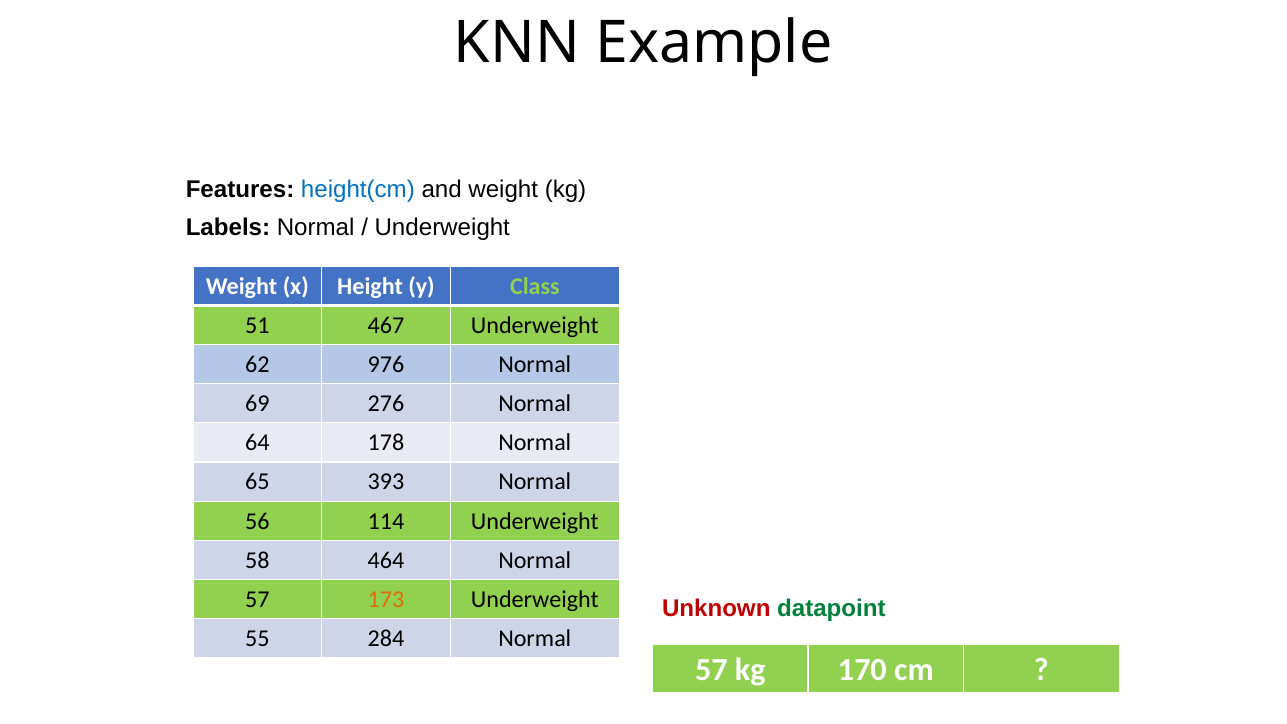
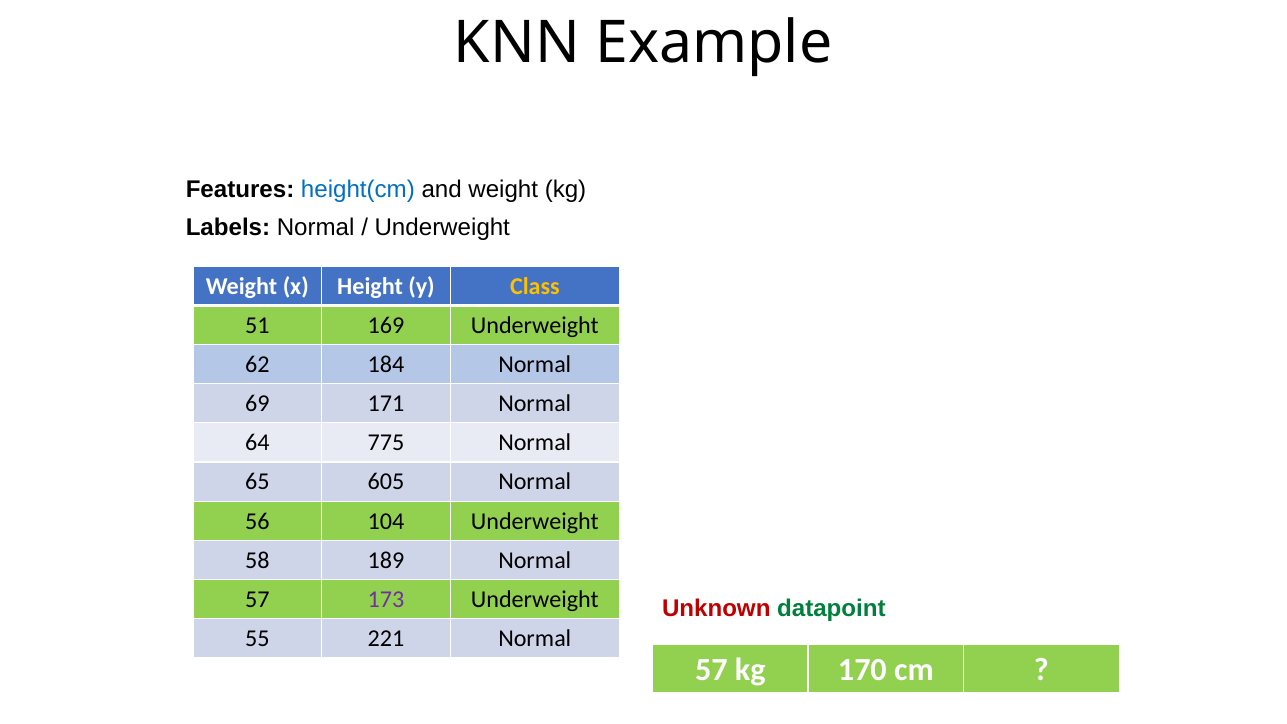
Class colour: light green -> yellow
467: 467 -> 169
976: 976 -> 184
276: 276 -> 171
178: 178 -> 775
393: 393 -> 605
114: 114 -> 104
464: 464 -> 189
173 colour: orange -> purple
284: 284 -> 221
